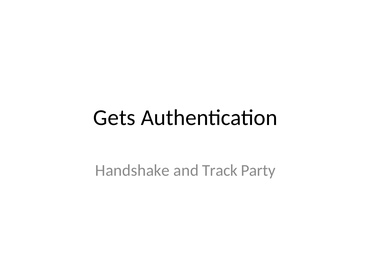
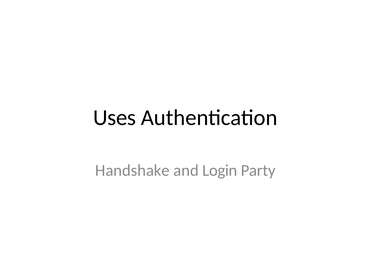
Gets: Gets -> Uses
Track: Track -> Login
